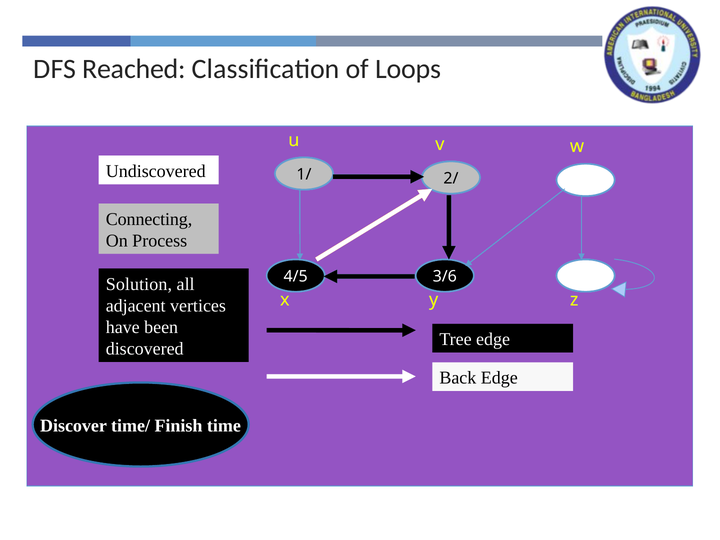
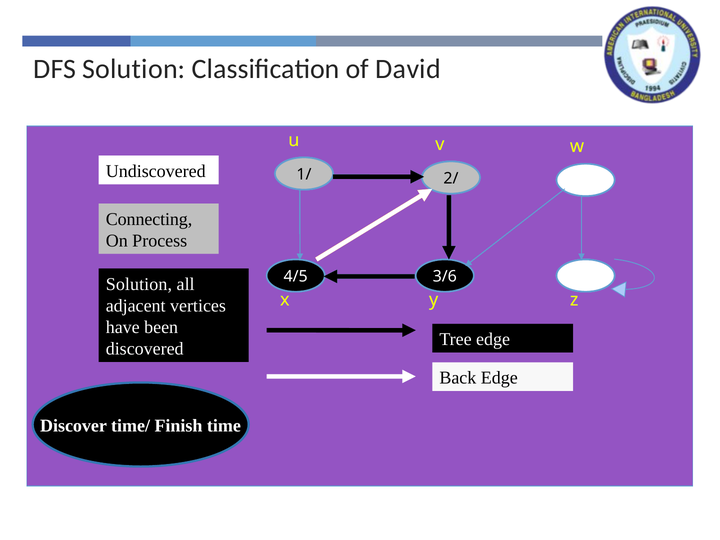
DFS Reached: Reached -> Solution
Loops: Loops -> David
